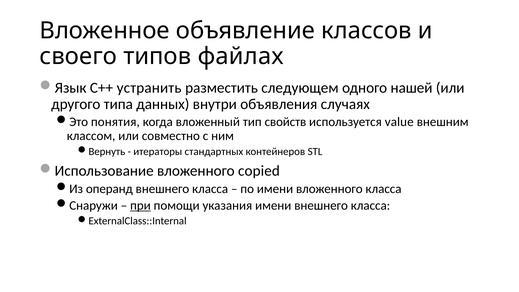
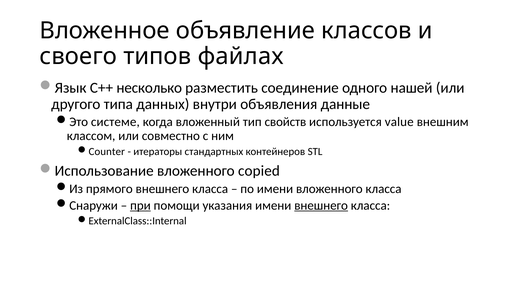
устранить: устранить -> несколько
следующем: следующем -> соединение
случаях: случаях -> данные
понятия: понятия -> системе
Вернуть: Вернуть -> Counter
операнд: операнд -> прямого
внешнего at (321, 205) underline: none -> present
